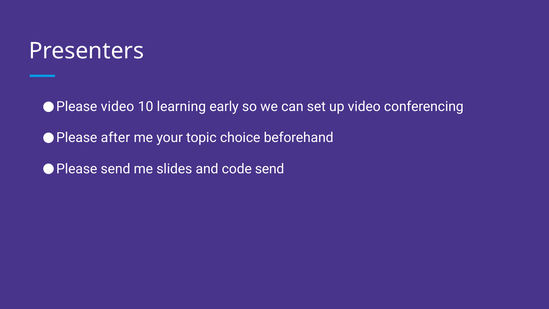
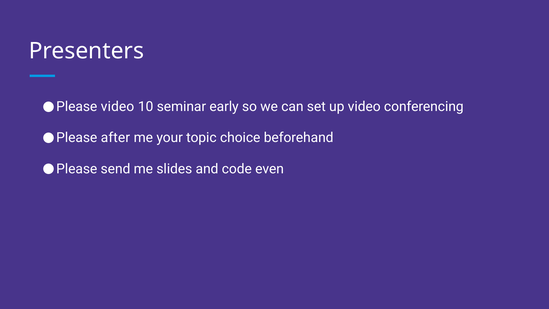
learning: learning -> seminar
code send: send -> even
